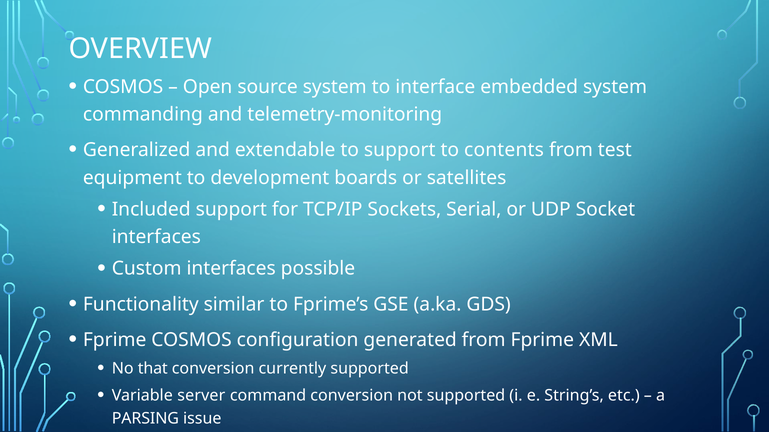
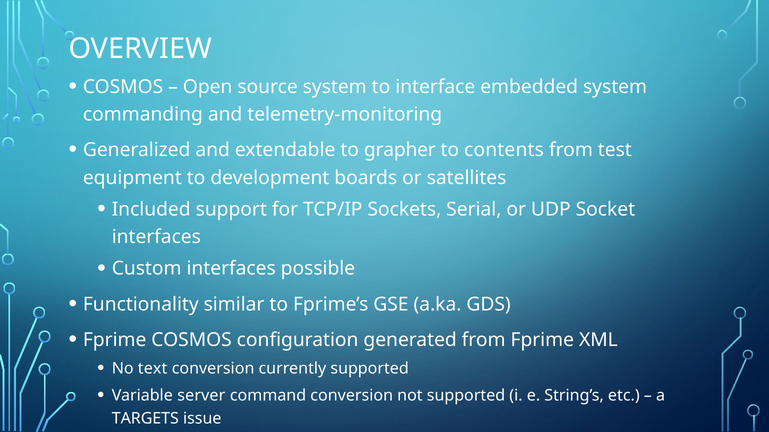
to support: support -> grapher
that: that -> text
PARSING: PARSING -> TARGETS
